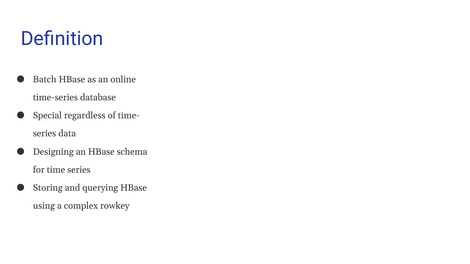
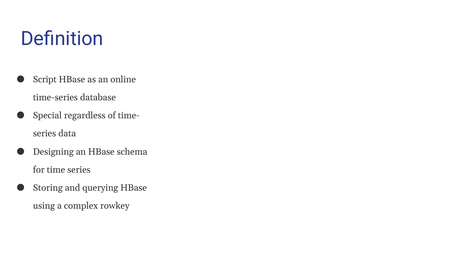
Batch: Batch -> Script
